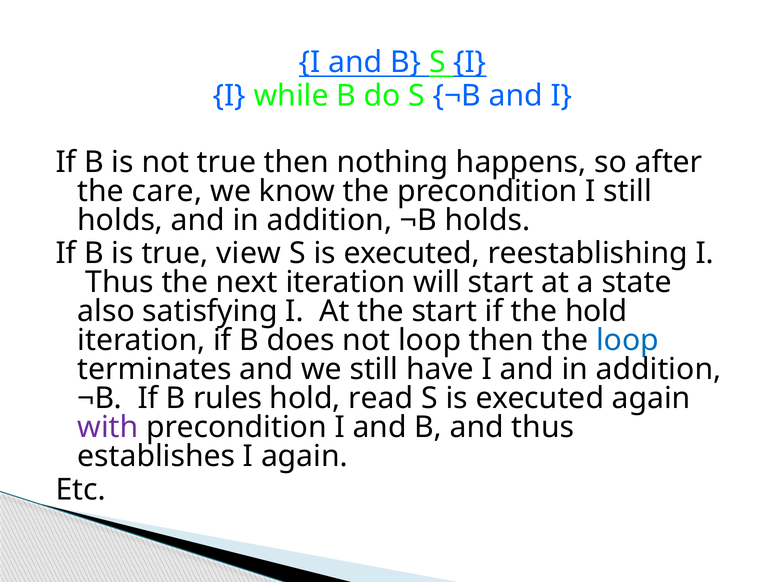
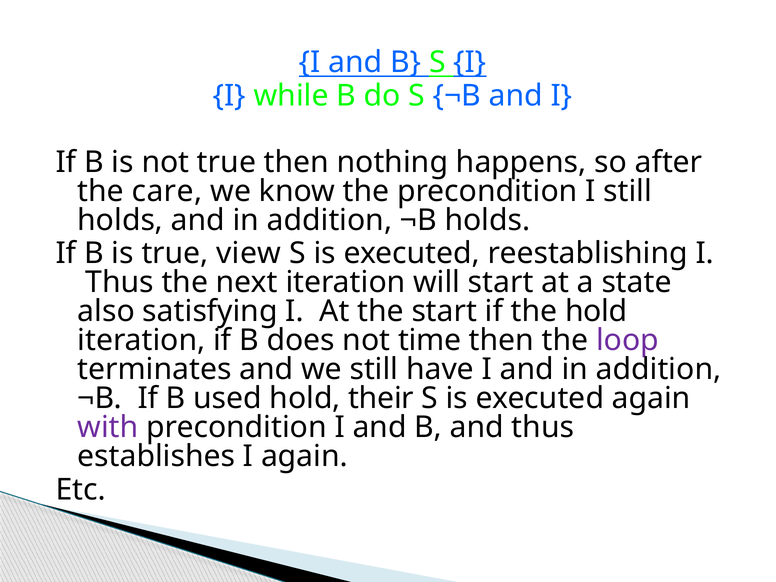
not loop: loop -> time
loop at (628, 340) colour: blue -> purple
rules: rules -> used
read: read -> their
